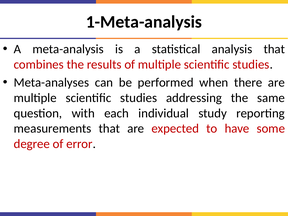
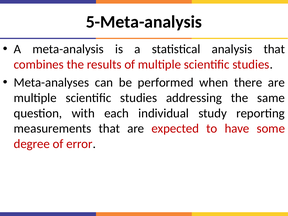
1-Meta-analysis: 1-Meta-analysis -> 5-Meta-analysis
